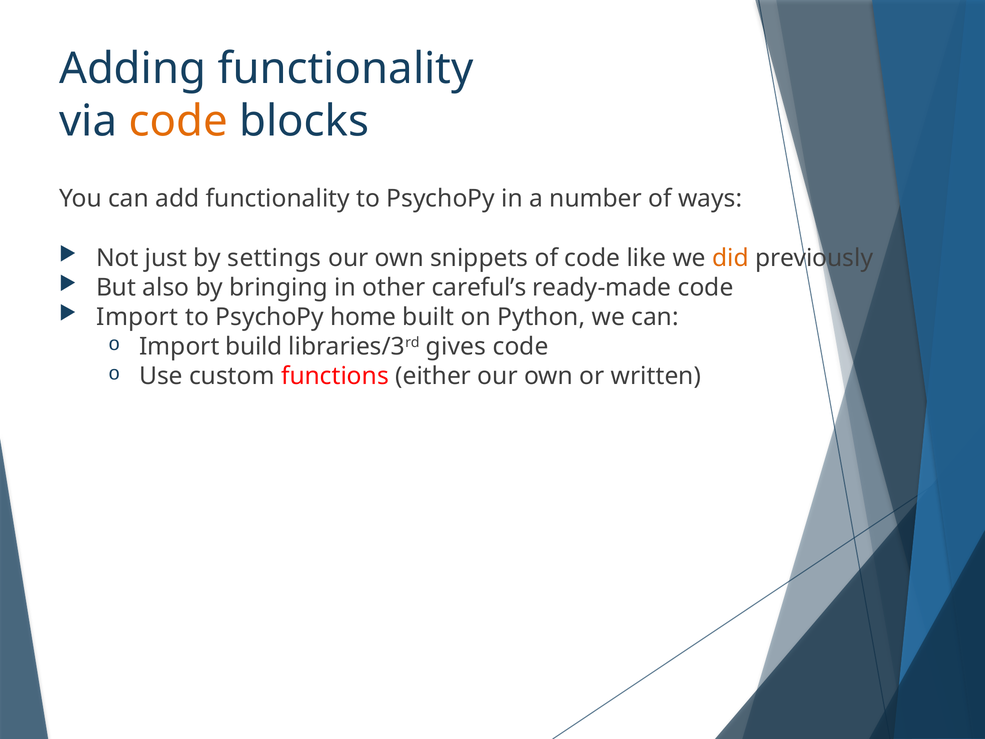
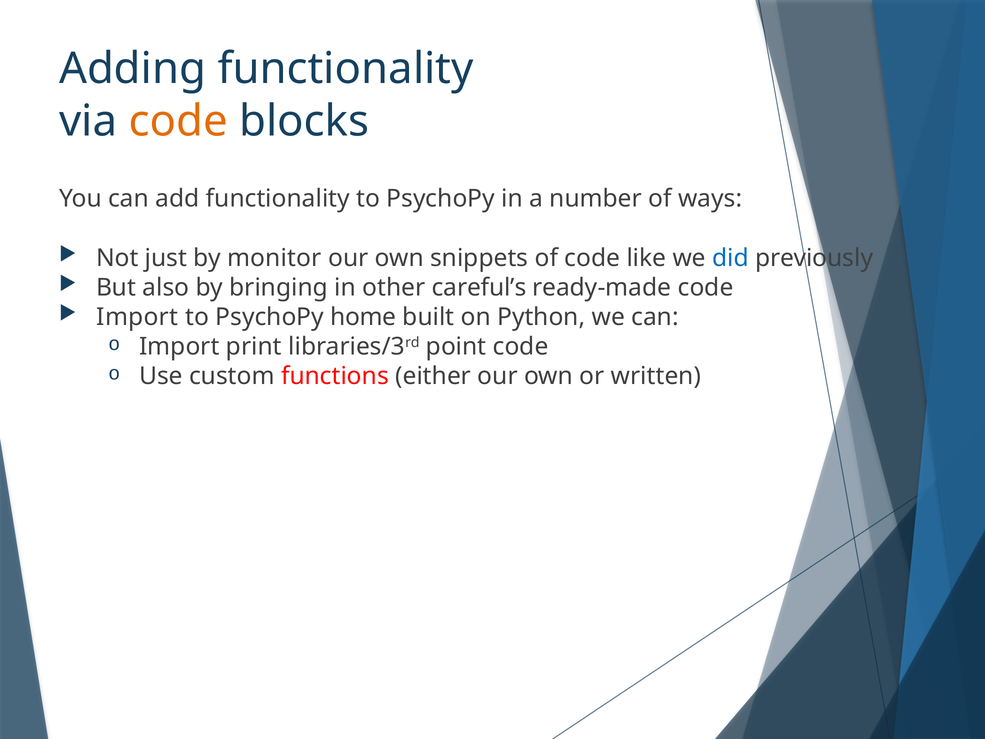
settings: settings -> monitor
did colour: orange -> blue
build: build -> print
gives: gives -> point
